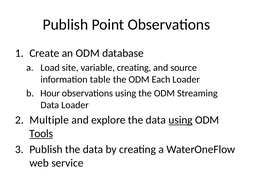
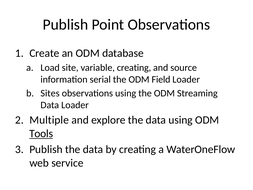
table: table -> serial
Each: Each -> Field
Hour: Hour -> Sites
using at (181, 120) underline: present -> none
